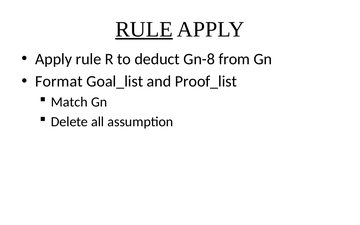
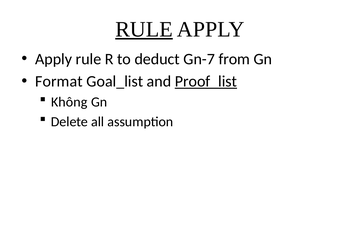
Gn-8: Gn-8 -> Gn-7
Proof_list underline: none -> present
Match: Match -> Không
